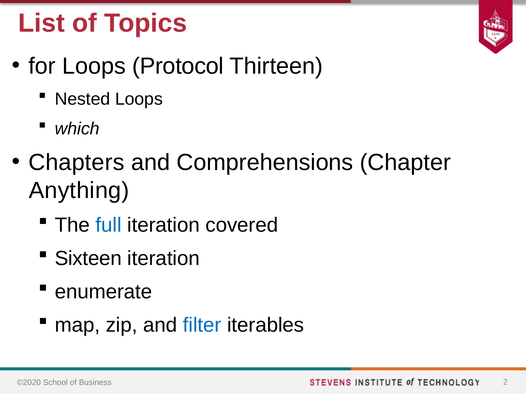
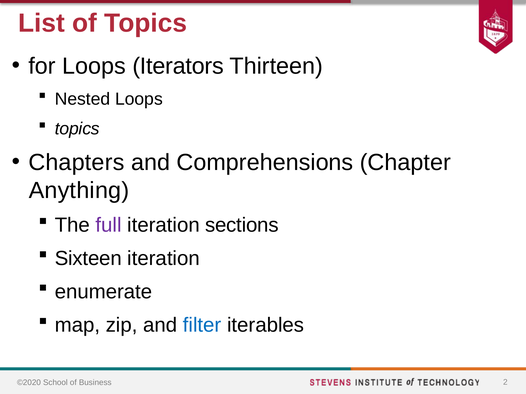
Protocol: Protocol -> Iterators
which at (77, 129): which -> topics
full colour: blue -> purple
covered: covered -> sections
